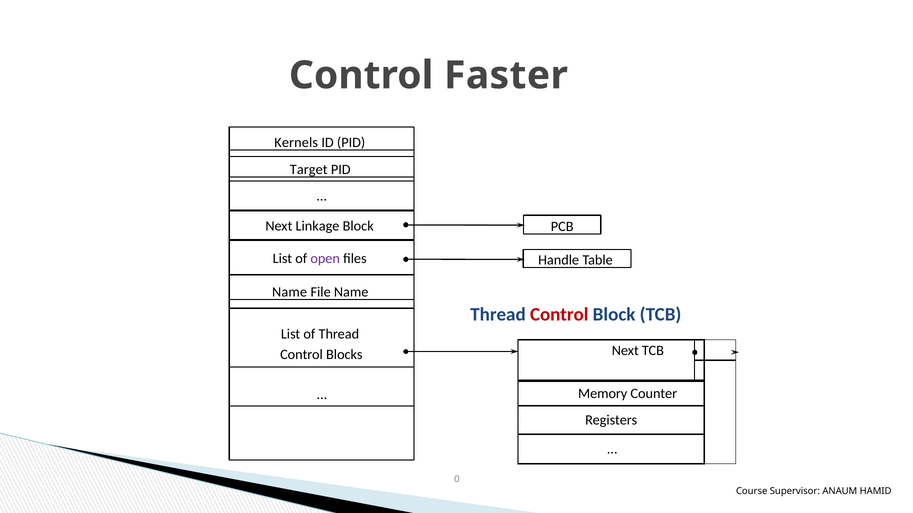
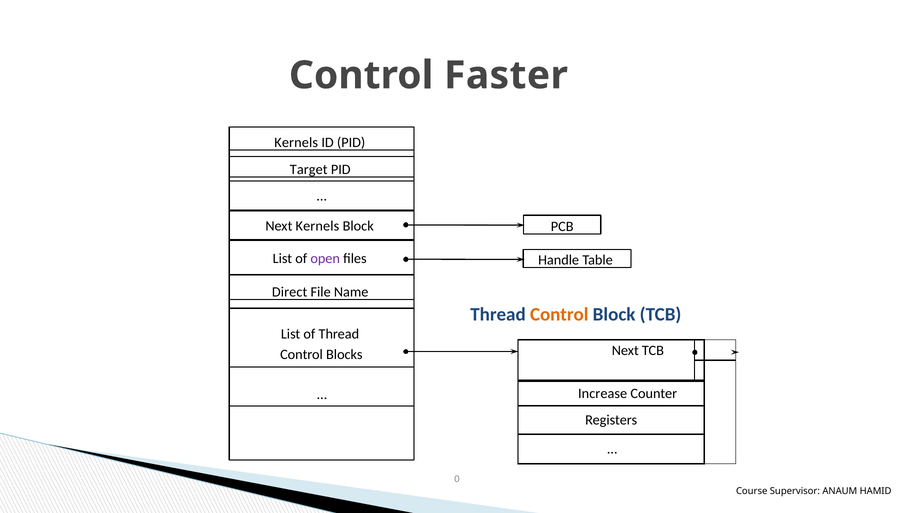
Next Linkage: Linkage -> Kernels
Name at (290, 292): Name -> Direct
Control at (559, 315) colour: red -> orange
Memory: Memory -> Increase
